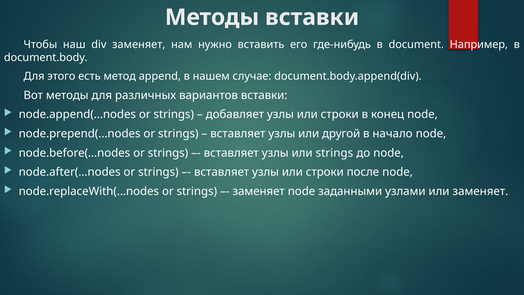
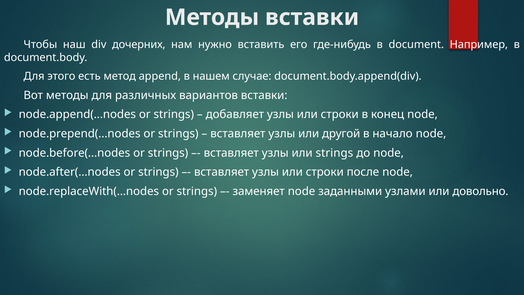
div заменяет: заменяет -> дочерних
или заменяет: заменяет -> довольно
